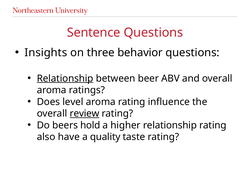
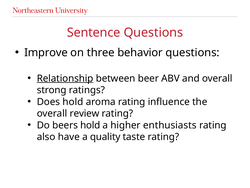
Insights: Insights -> Improve
aroma at (52, 90): aroma -> strong
Does level: level -> hold
review underline: present -> none
higher relationship: relationship -> enthusiasts
